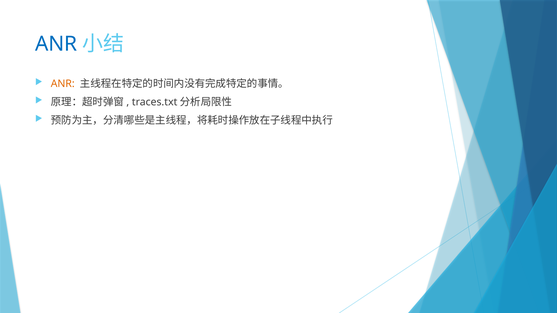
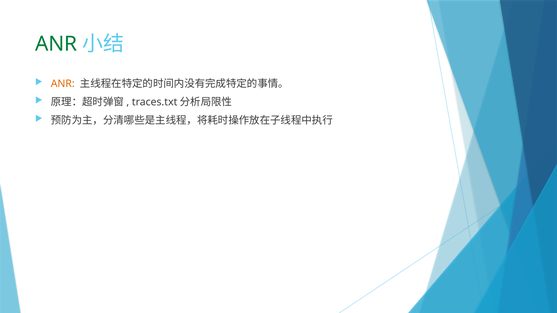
ANR at (56, 44) colour: blue -> green
